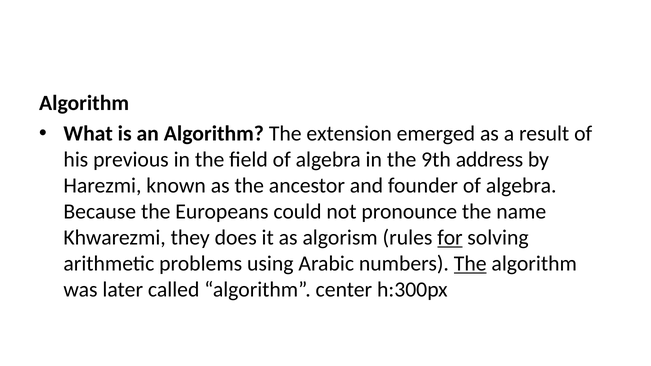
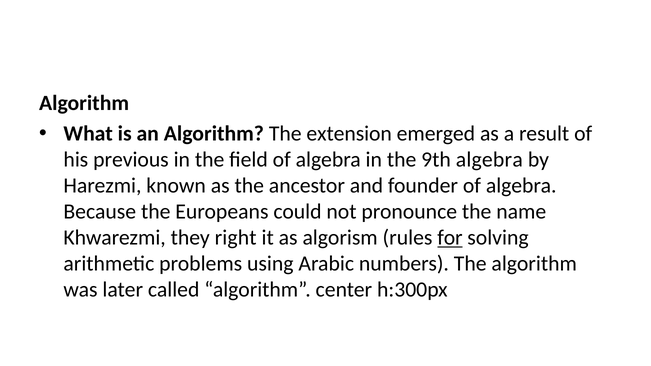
9th address: address -> algebra
does: does -> right
The at (470, 264) underline: present -> none
